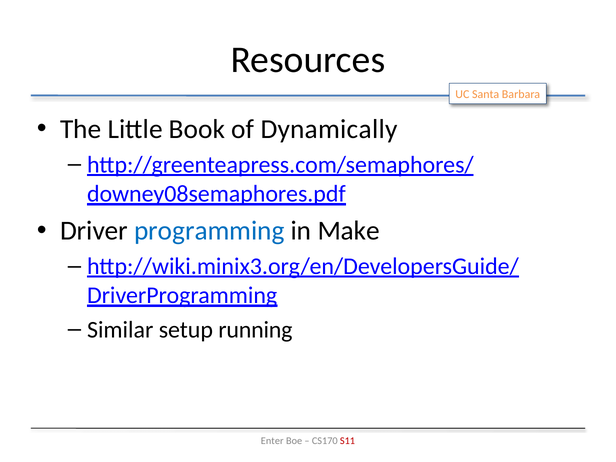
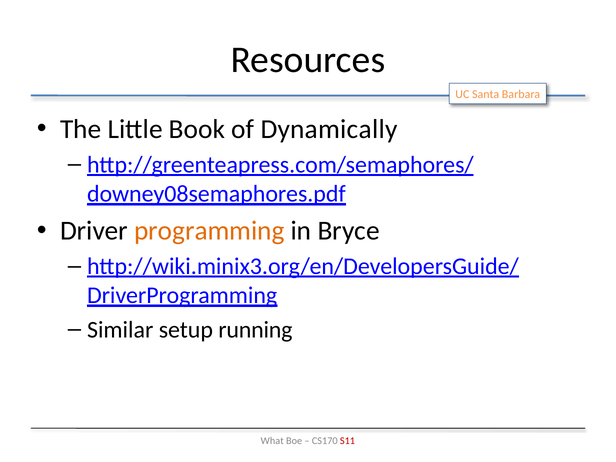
programming colour: blue -> orange
Make: Make -> Bryce
Enter: Enter -> What
